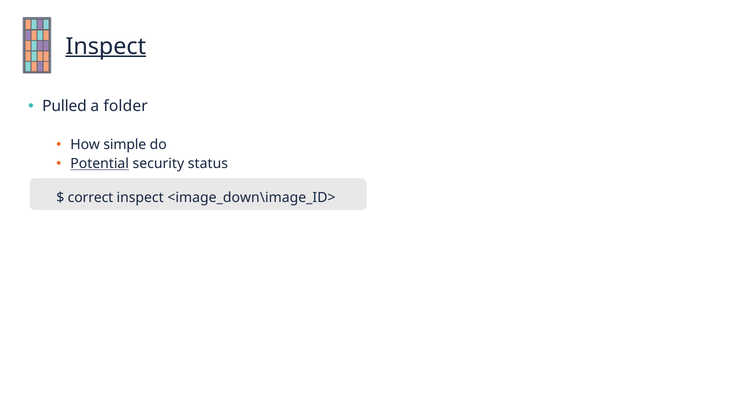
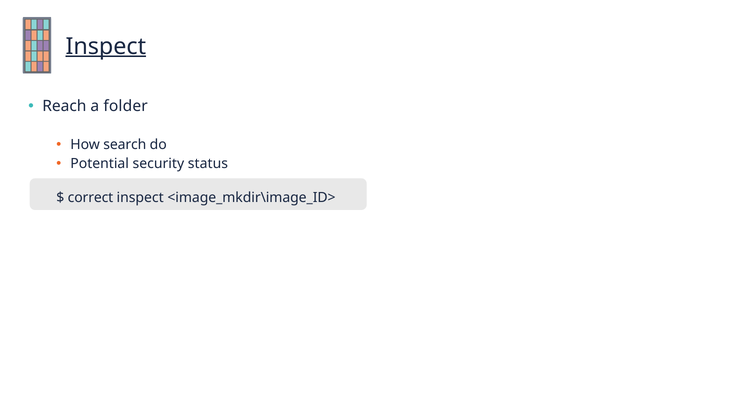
Pulled: Pulled -> Reach
simple: simple -> search
Potential underline: present -> none
<image_down\image_ID>: <image_down\image_ID> -> <image_mkdir\image_ID>
